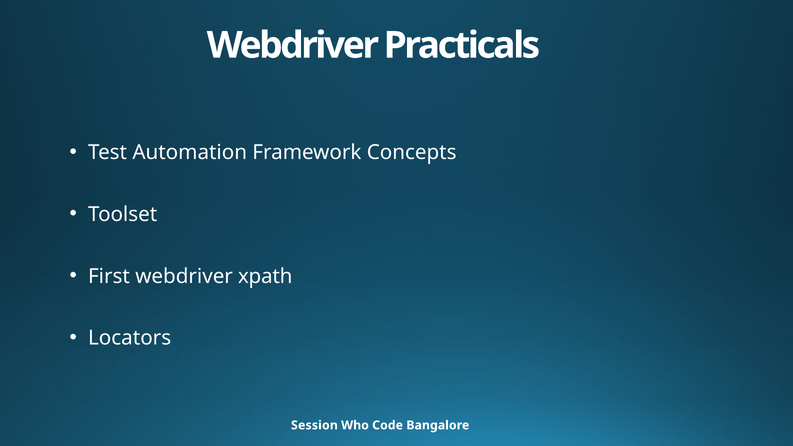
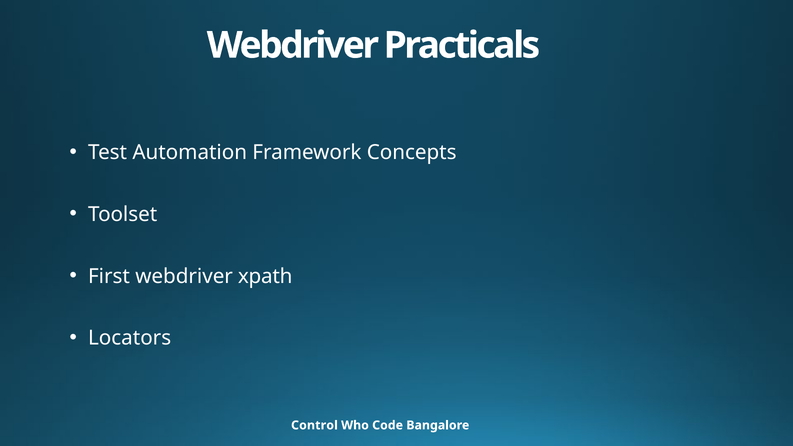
Session: Session -> Control
